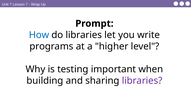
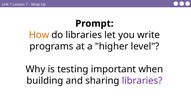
How colour: blue -> orange
